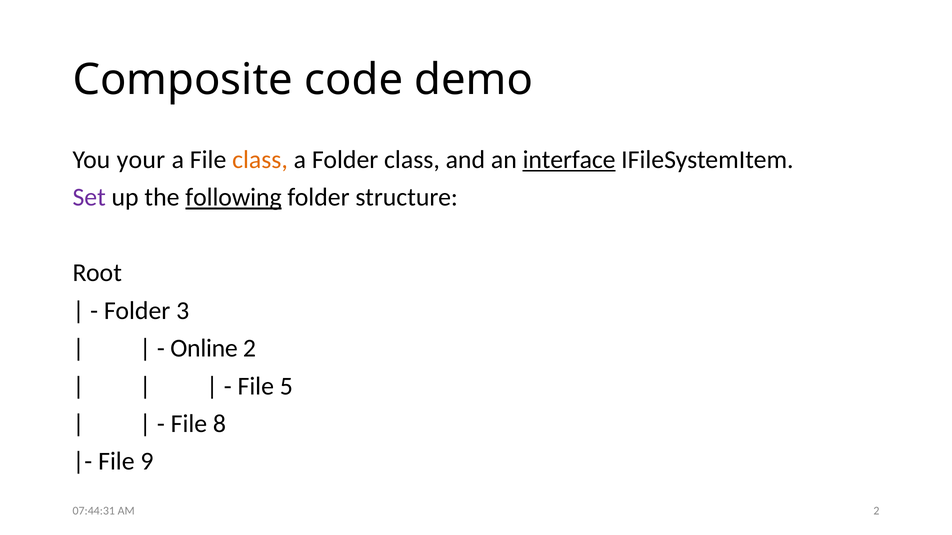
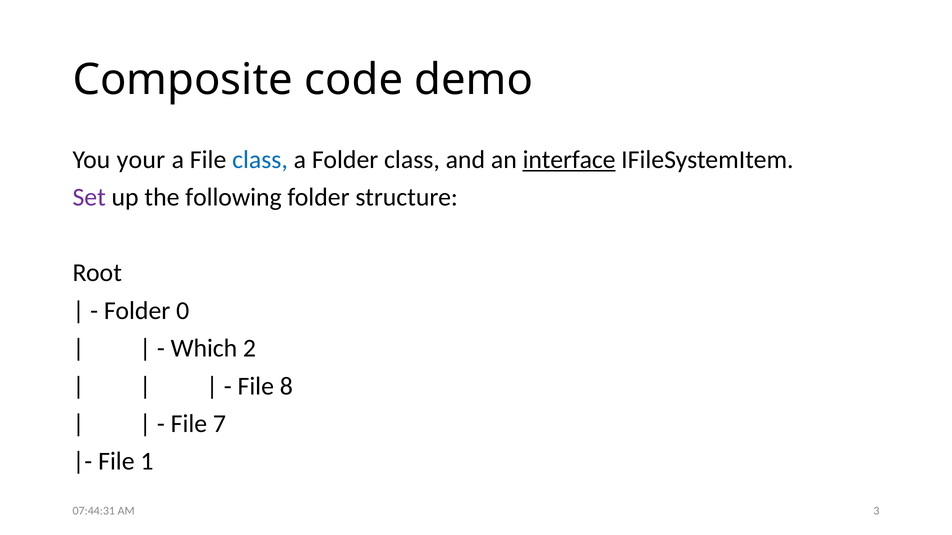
class at (260, 160) colour: orange -> blue
following underline: present -> none
3: 3 -> 0
Online: Online -> Which
5: 5 -> 8
8: 8 -> 7
9: 9 -> 1
2 at (876, 511): 2 -> 3
